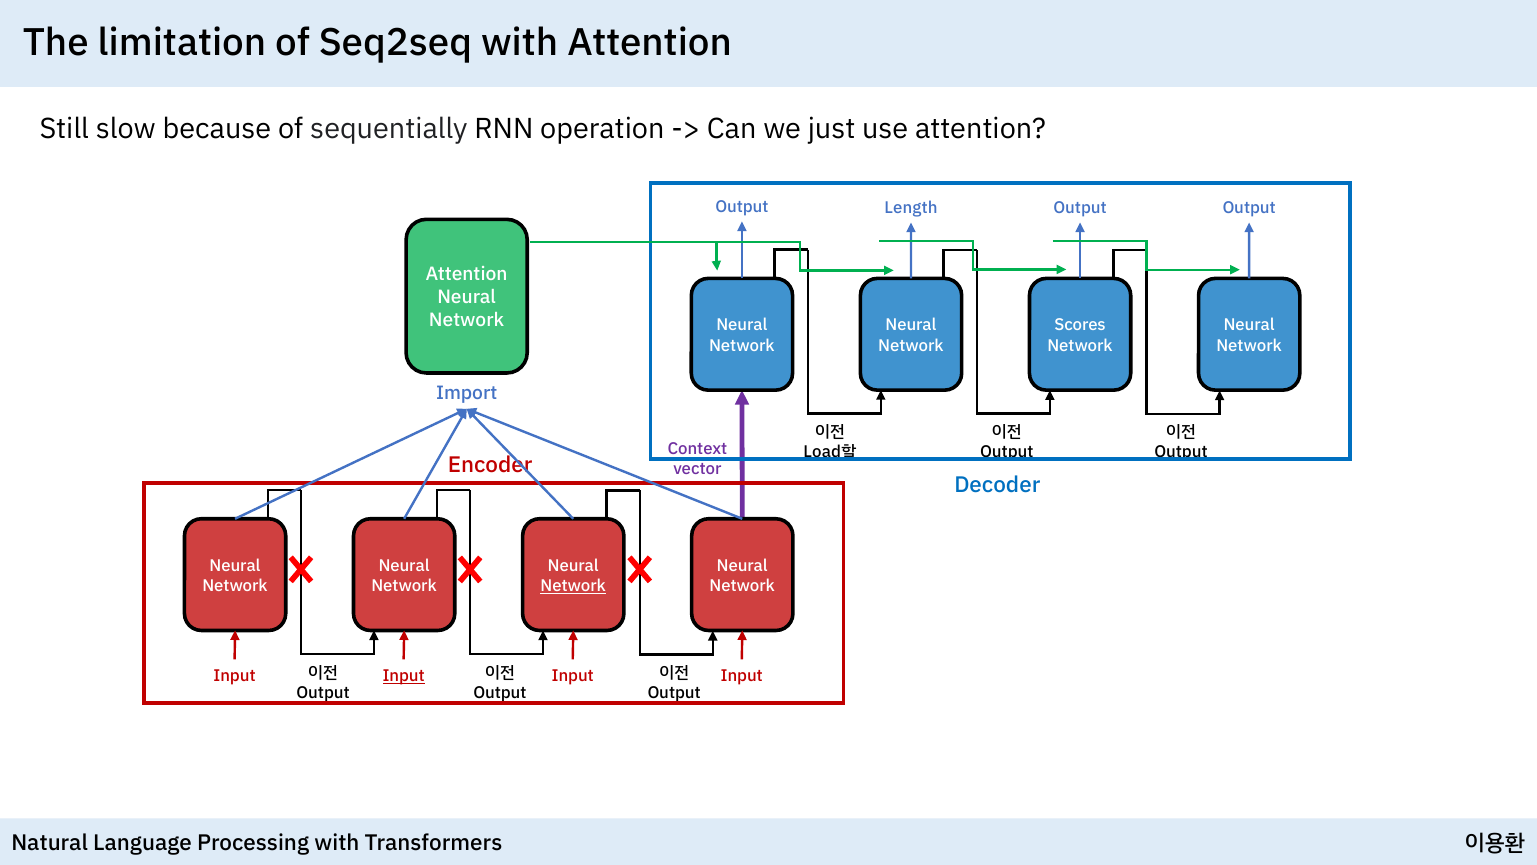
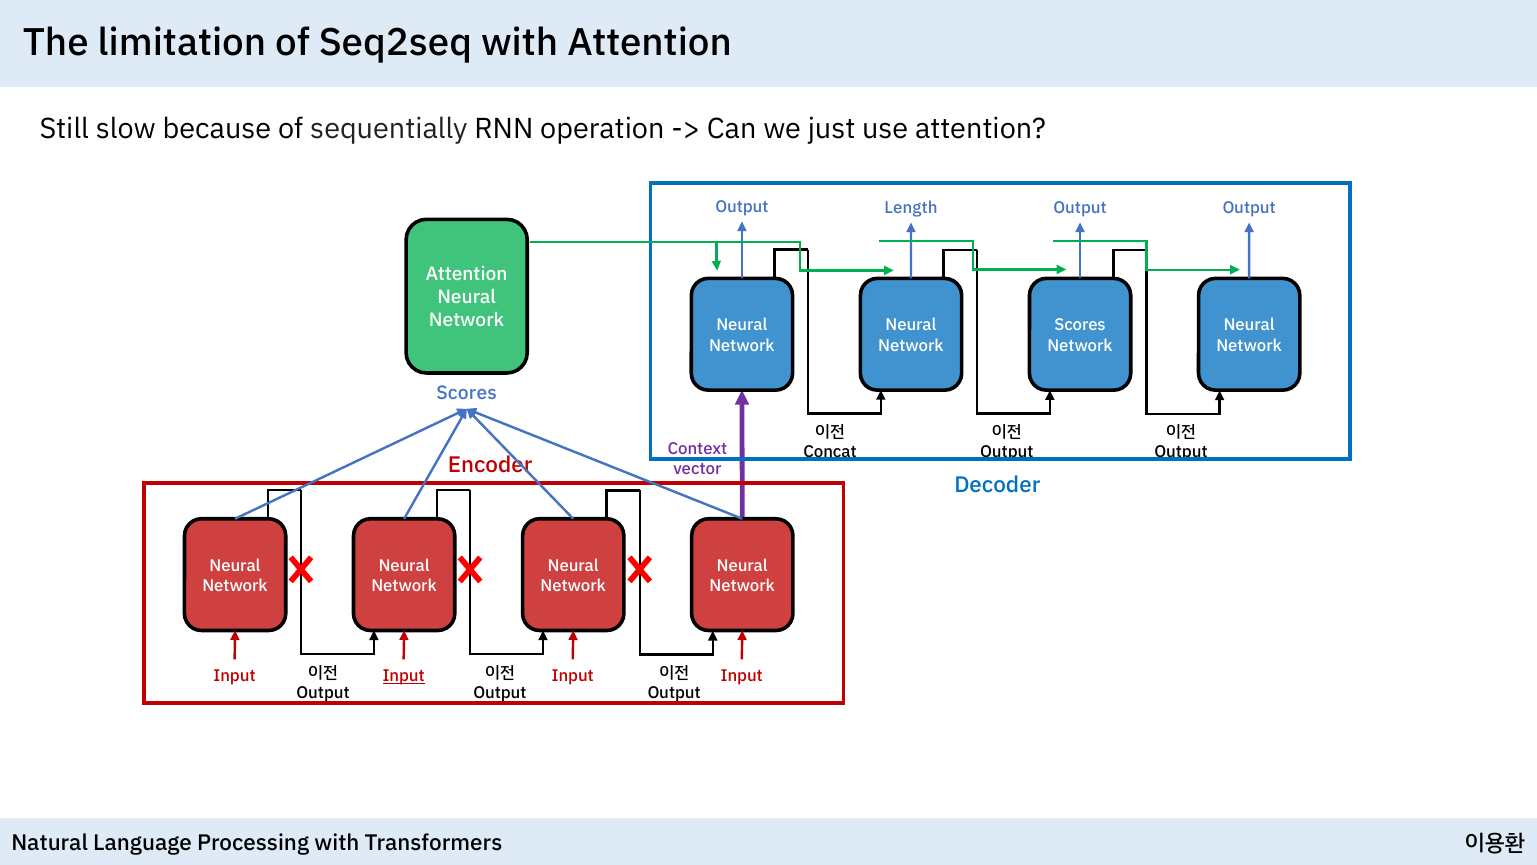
Import at (467, 393): Import -> Scores
Load할: Load할 -> Concat
Network at (573, 586) underline: present -> none
